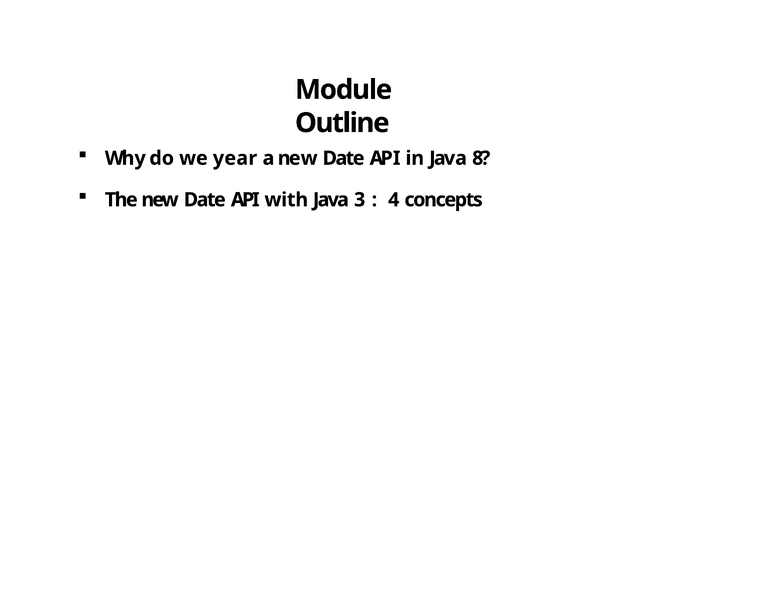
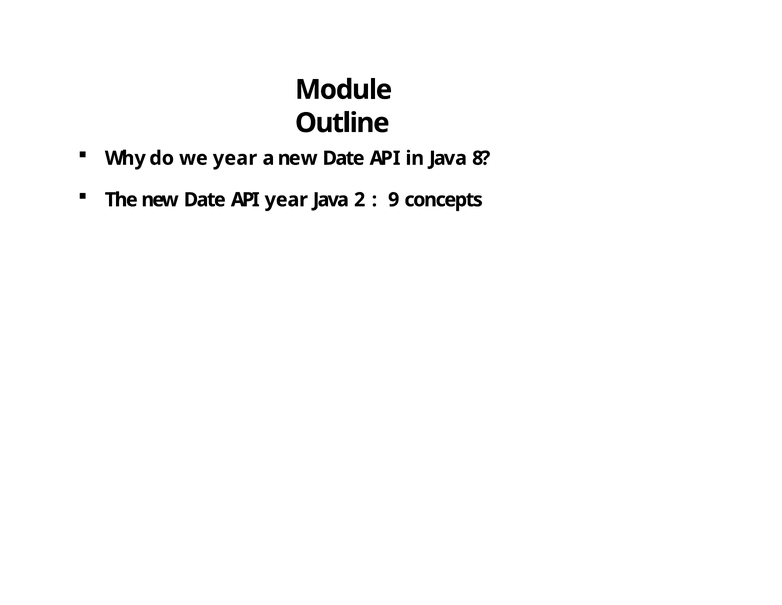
API with: with -> year
3: 3 -> 2
4: 4 -> 9
